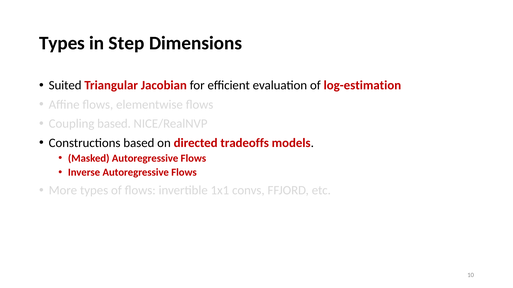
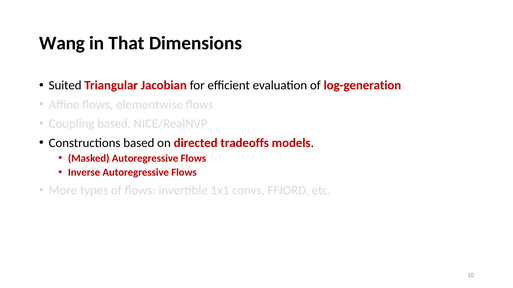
Types at (62, 43): Types -> Wang
Step: Step -> That
log-estimation: log-estimation -> log-generation
